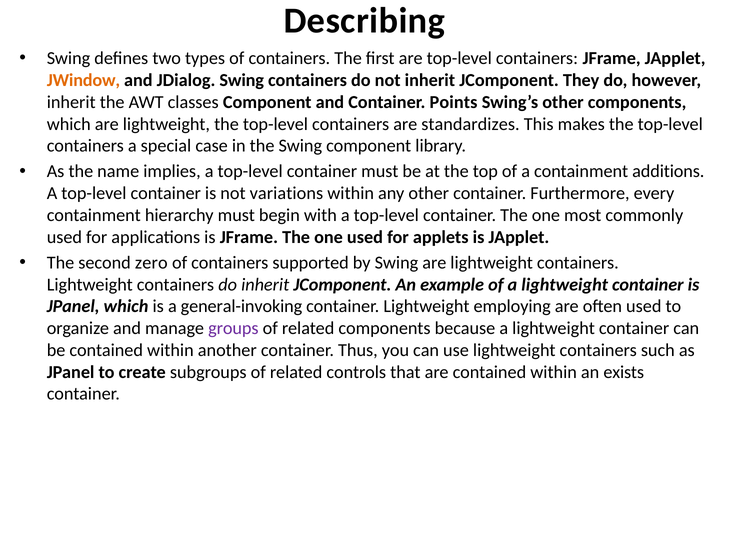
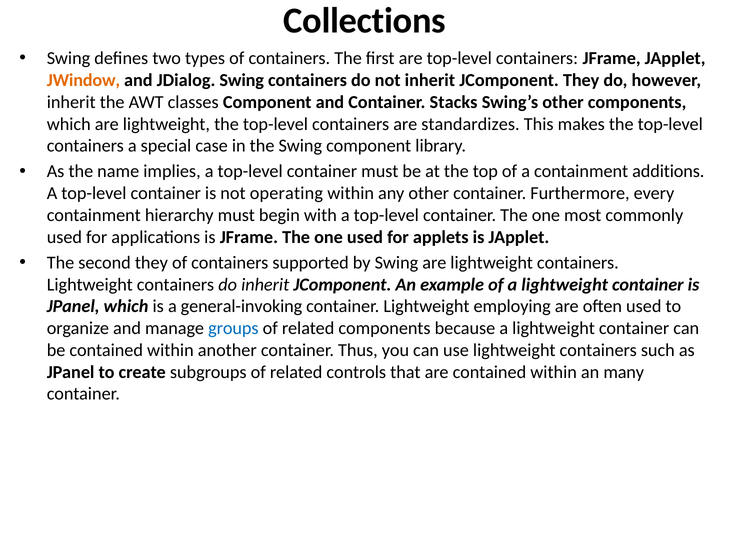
Describing: Describing -> Collections
Points: Points -> Stacks
variations: variations -> operating
second zero: zero -> they
groups colour: purple -> blue
exists: exists -> many
